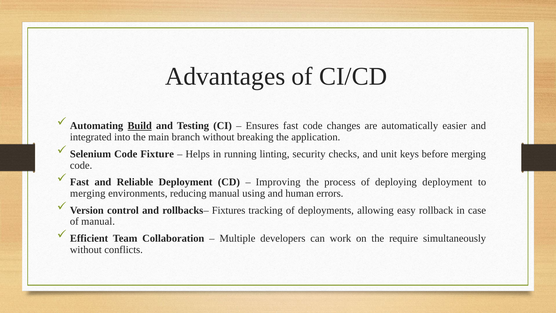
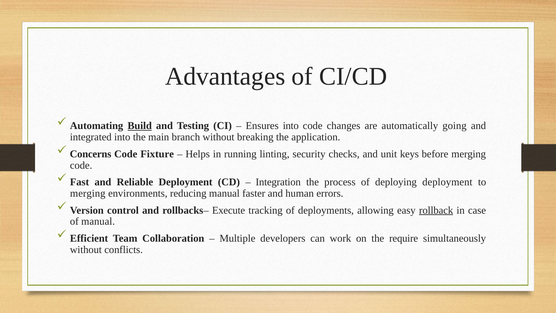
Ensures fast: fast -> into
easier: easier -> going
Selenium: Selenium -> Concerns
Improving: Improving -> Integration
using: using -> faster
Fixtures: Fixtures -> Execute
rollback underline: none -> present
